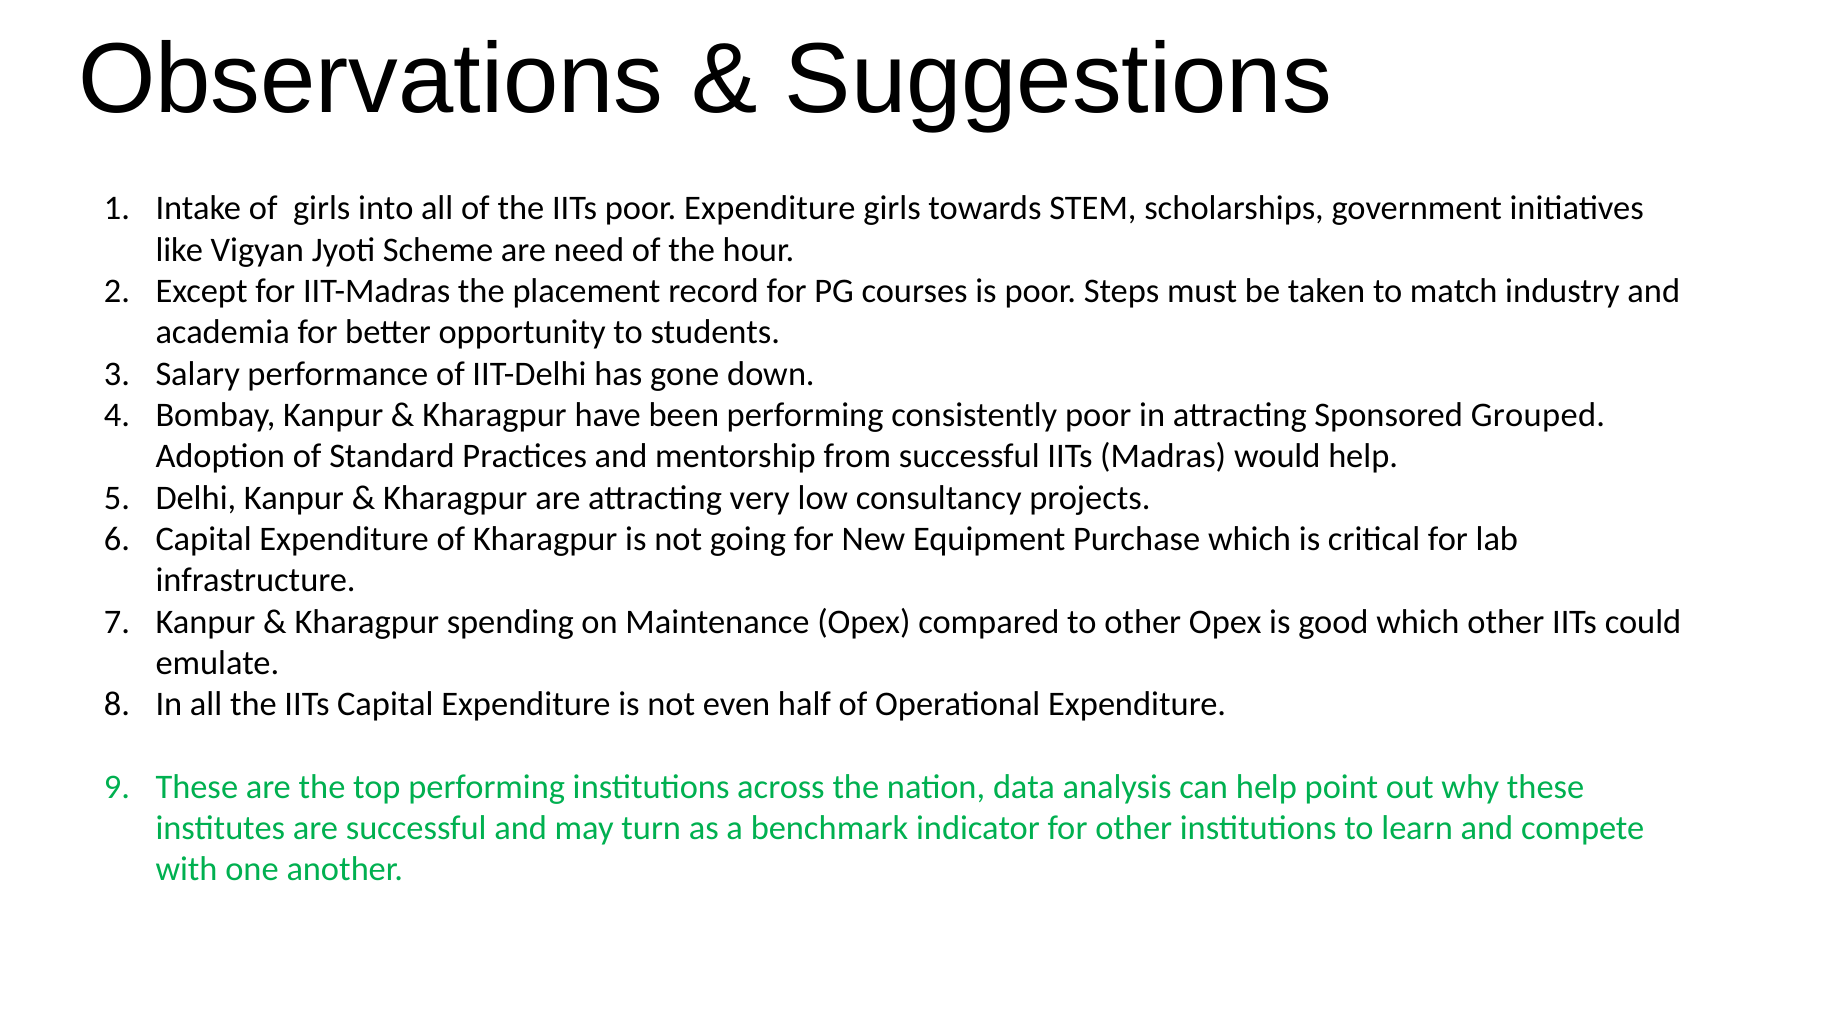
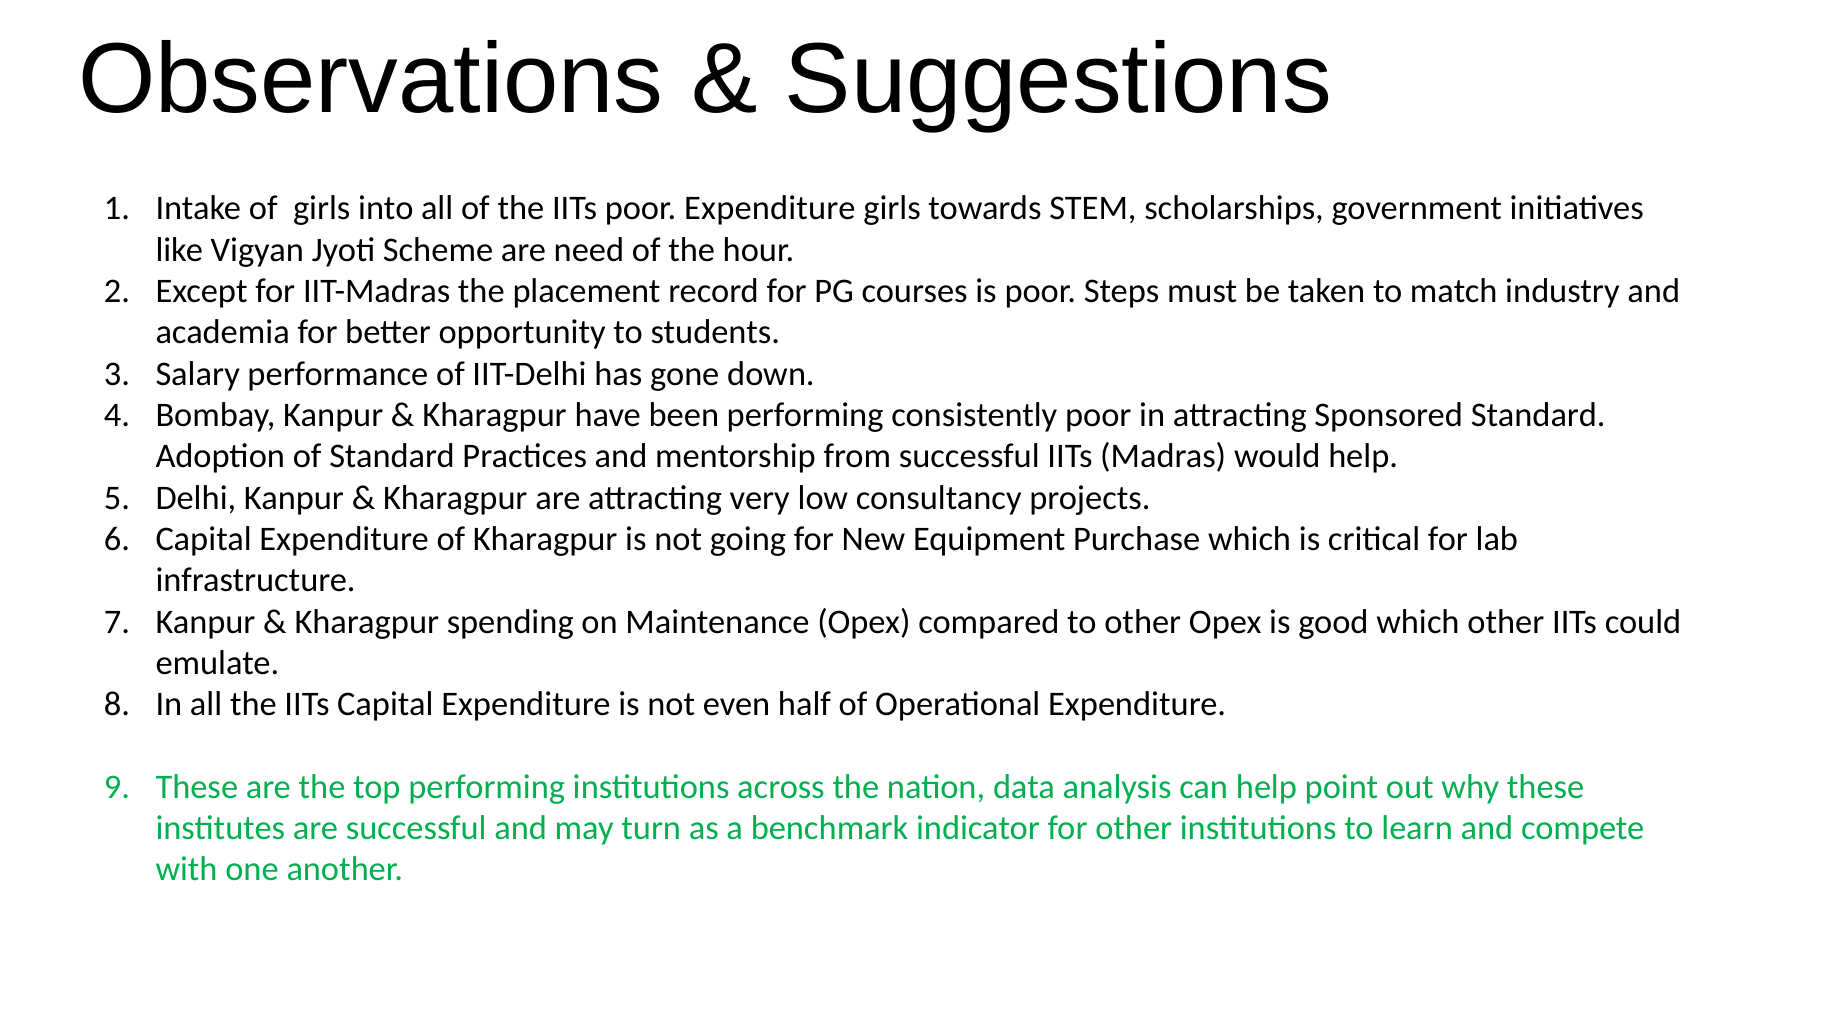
Sponsored Grouped: Grouped -> Standard
